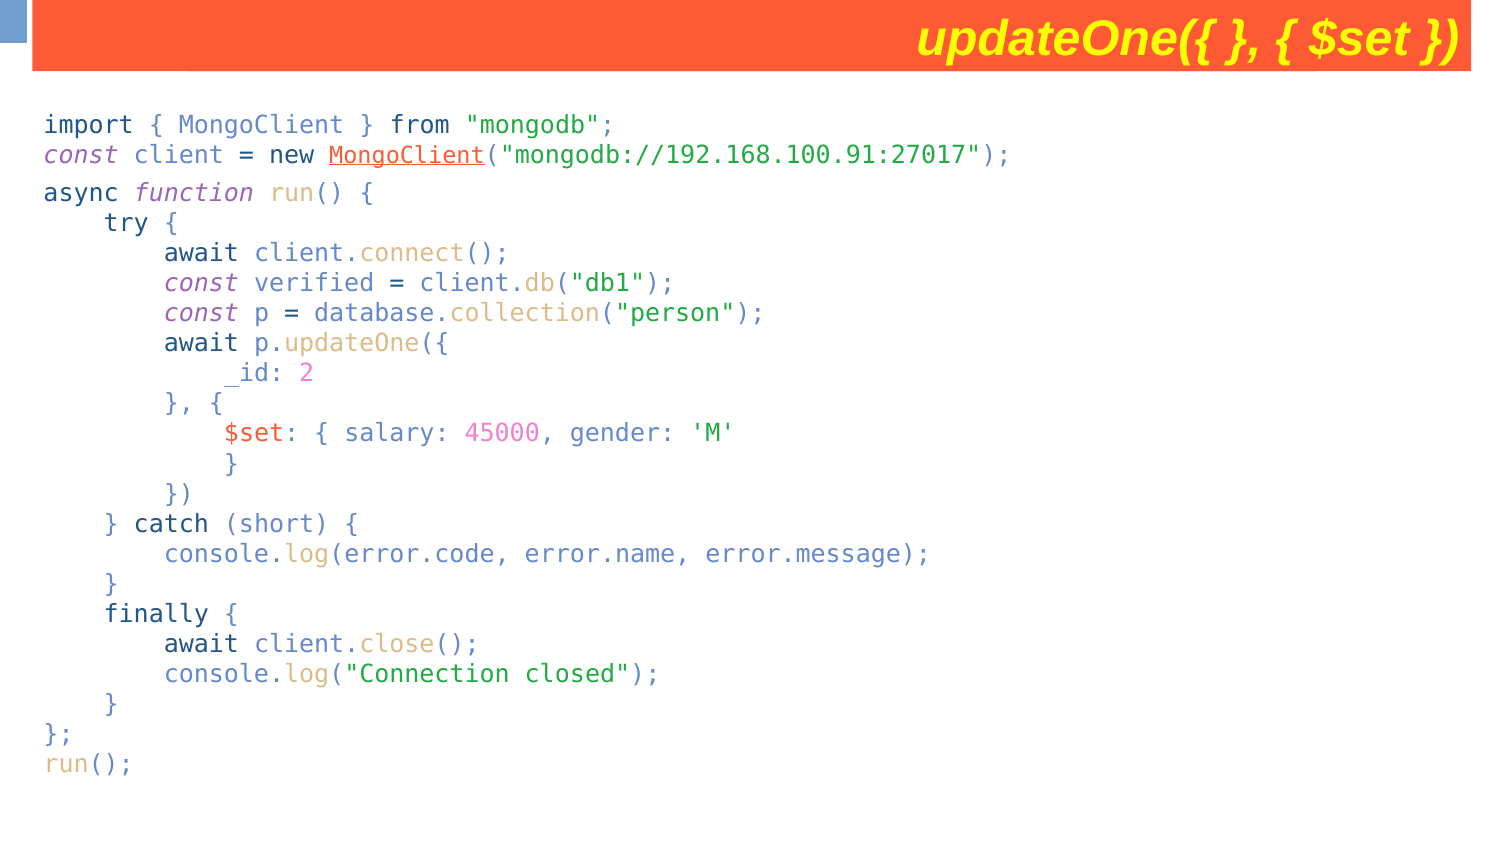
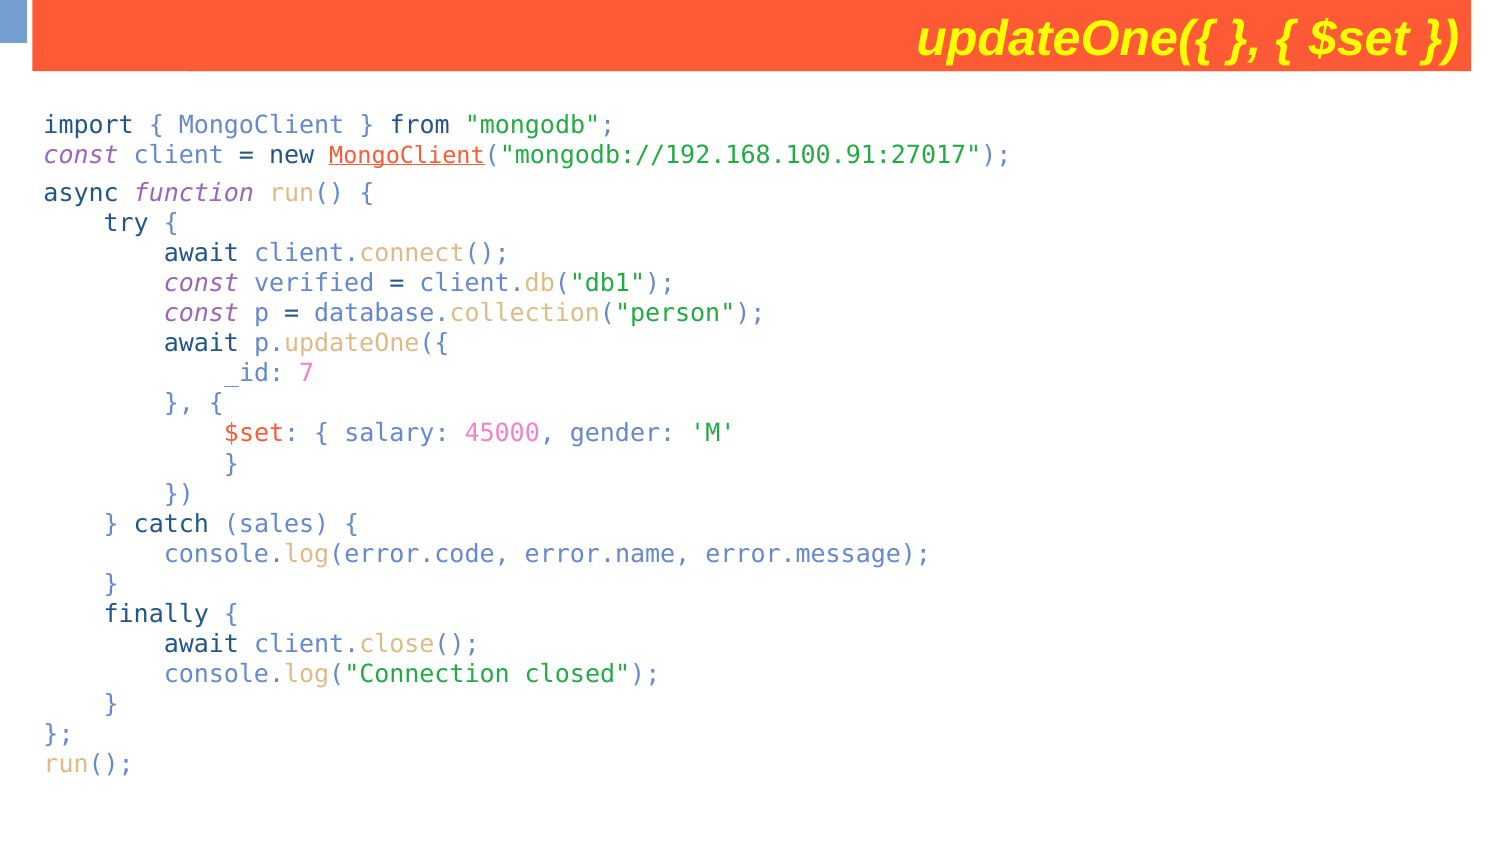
2: 2 -> 7
short: short -> sales
